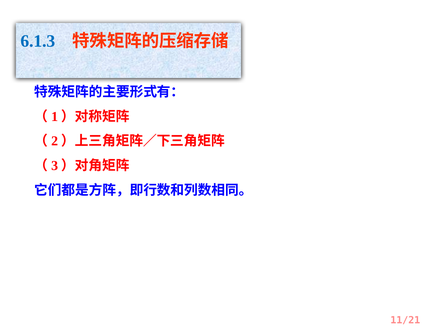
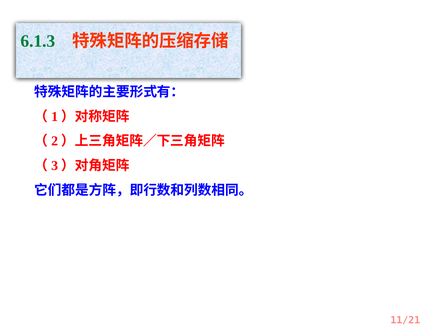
6.1.3 colour: blue -> green
